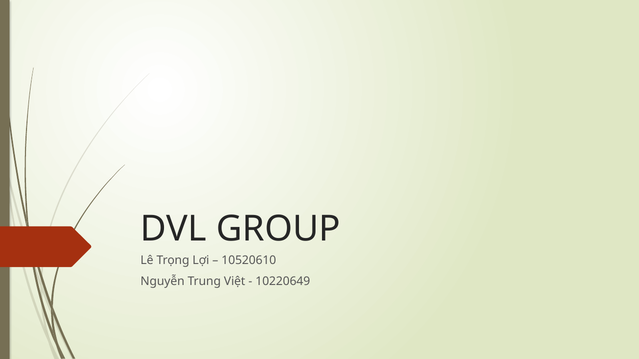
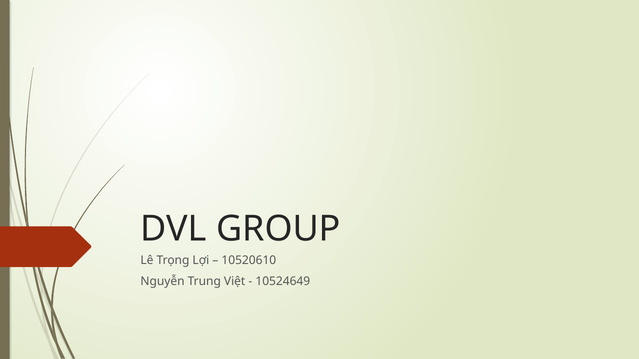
10220649: 10220649 -> 10524649
